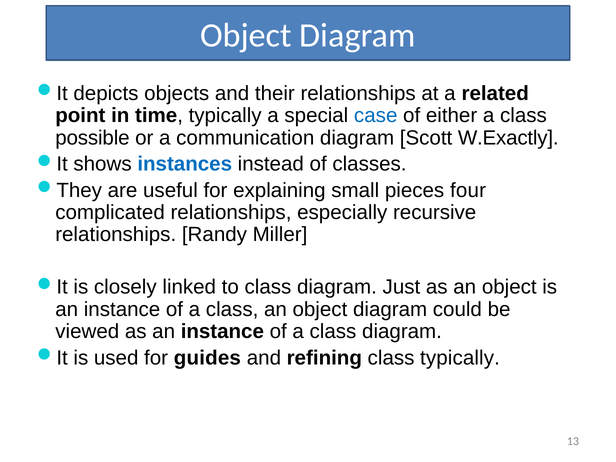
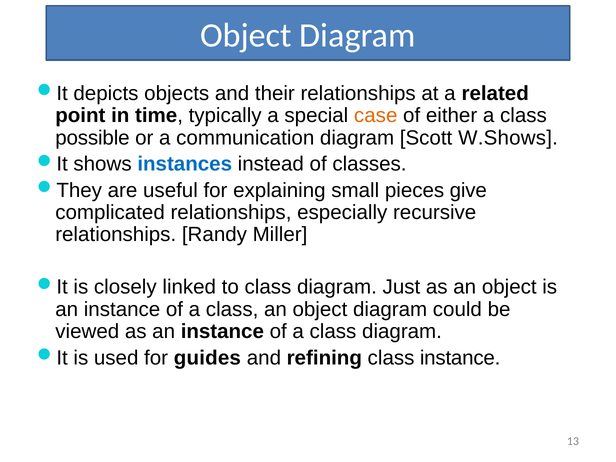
case colour: blue -> orange
W.Exactly: W.Exactly -> W.Shows
four: four -> give
class typically: typically -> instance
